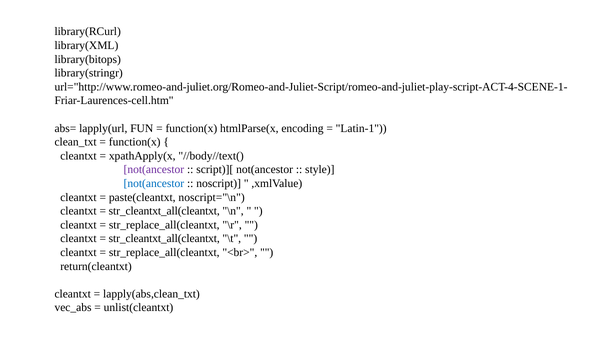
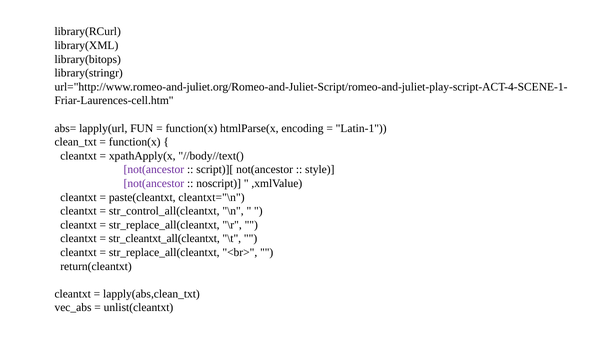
not(ancestor at (154, 184) colour: blue -> purple
noscript="\n: noscript="\n -> cleantxt="\n
str_cleantxt_all(cleantxt at (164, 211): str_cleantxt_all(cleantxt -> str_control_all(cleantxt
